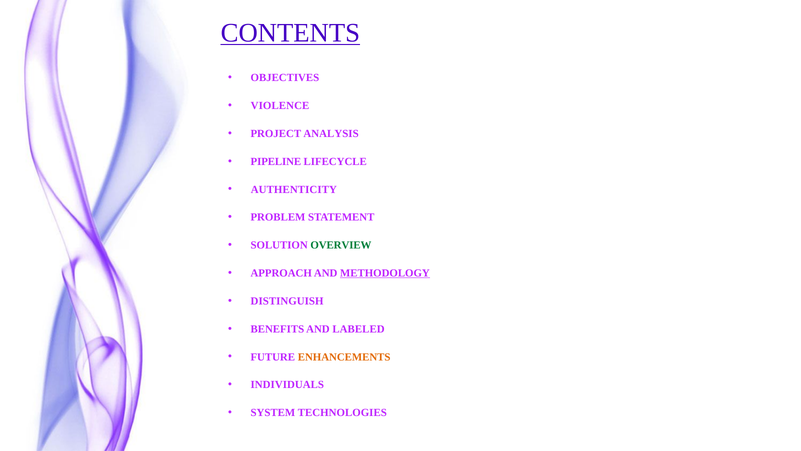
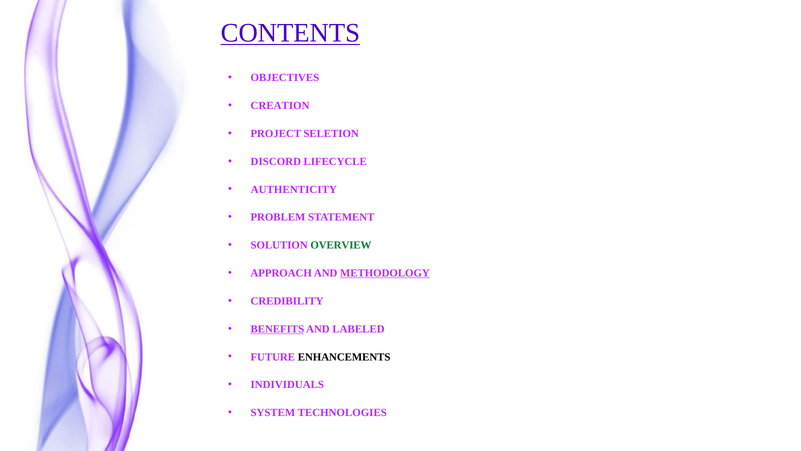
VIOLENCE: VIOLENCE -> CREATION
ANALYSIS: ANALYSIS -> SELETION
PIPELINE: PIPELINE -> DISCORD
DISTINGUISH: DISTINGUISH -> CREDIBILITY
BENEFITS underline: none -> present
ENHANCEMENTS colour: orange -> black
